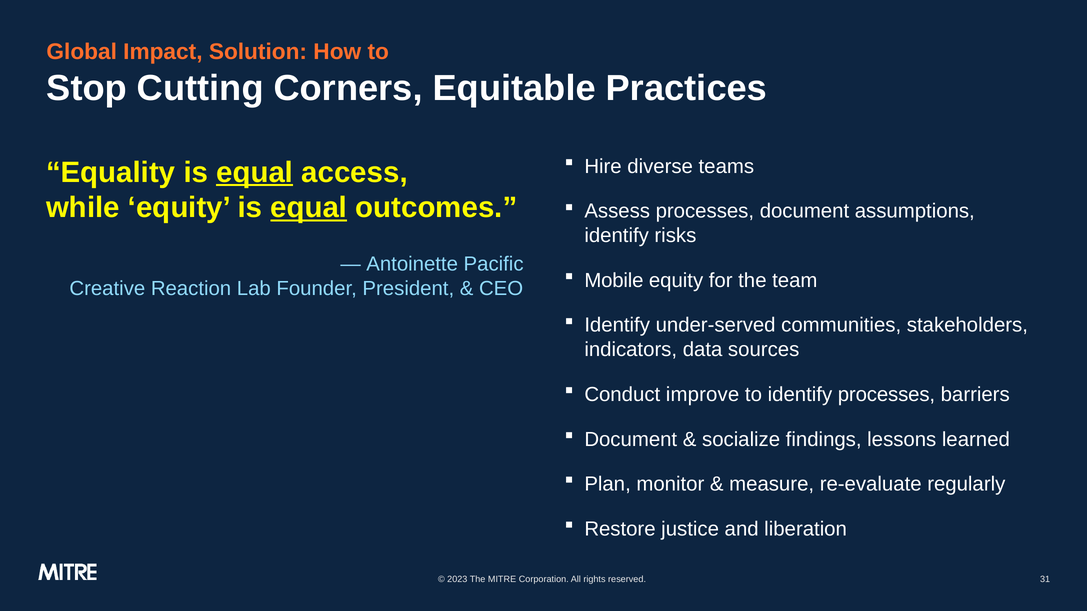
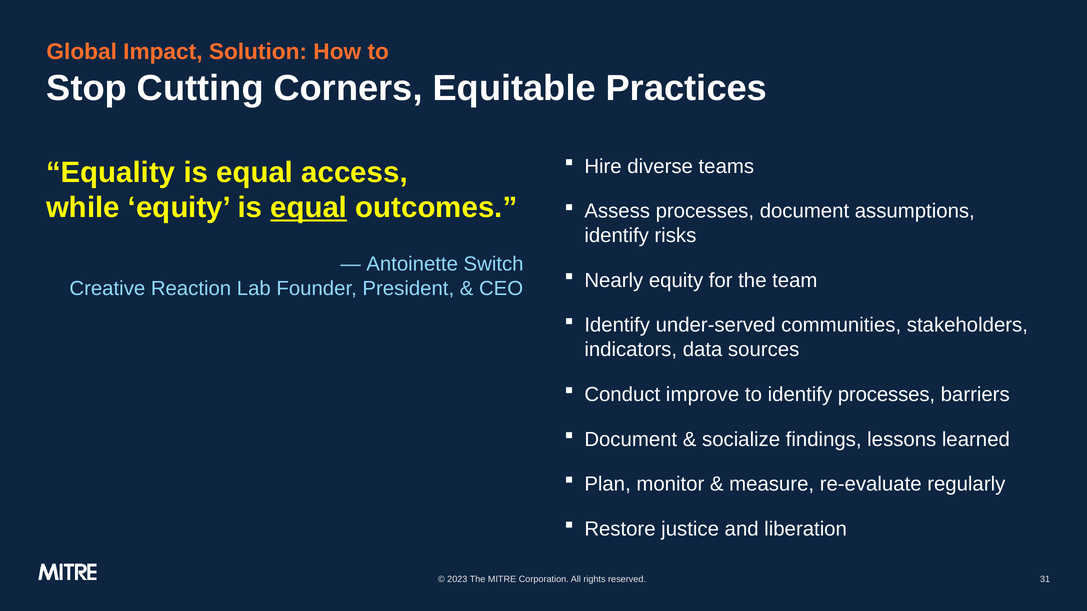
equal at (255, 173) underline: present -> none
Pacific: Pacific -> Switch
Mobile: Mobile -> Nearly
